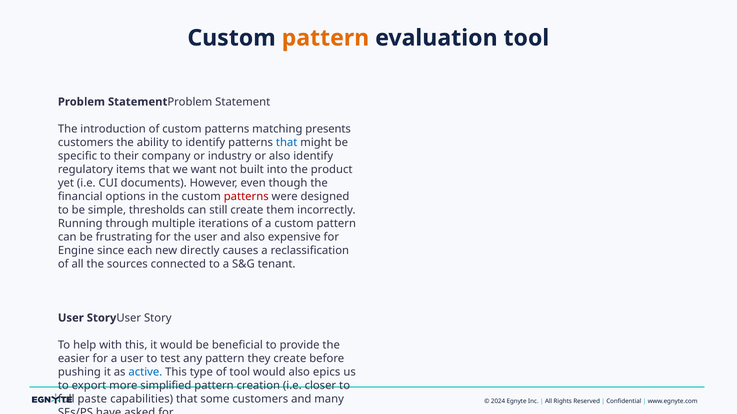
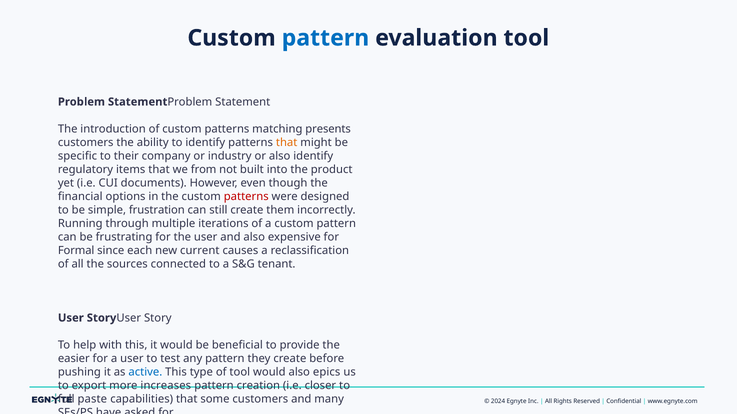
pattern at (325, 38) colour: orange -> blue
that at (287, 143) colour: blue -> orange
we want: want -> from
thresholds: thresholds -> frustration
Engine: Engine -> Formal
directly: directly -> current
simplified: simplified -> increases
